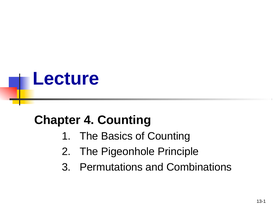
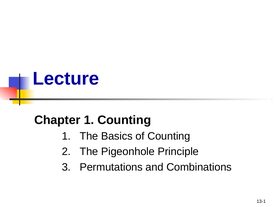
Chapter 4: 4 -> 1
